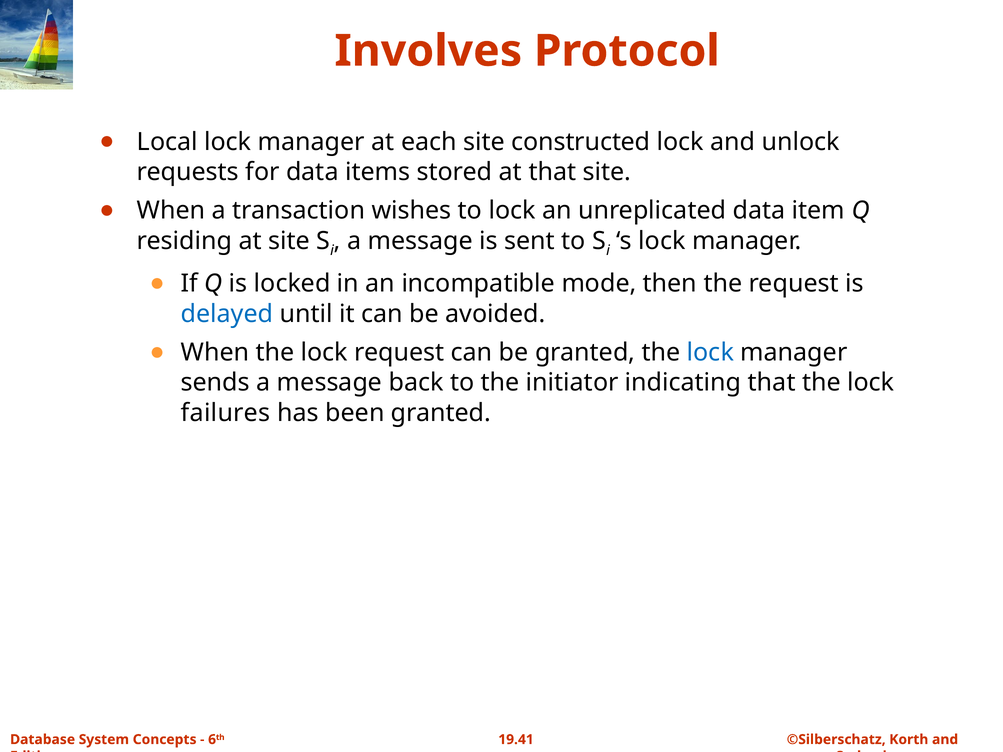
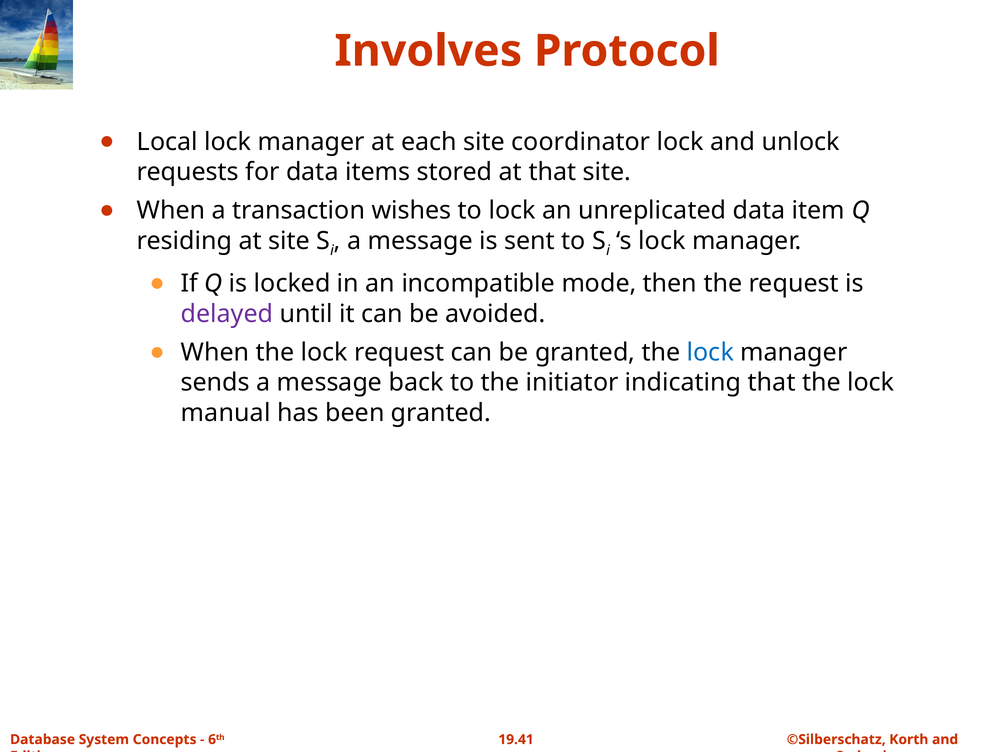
constructed: constructed -> coordinator
delayed colour: blue -> purple
failures: failures -> manual
